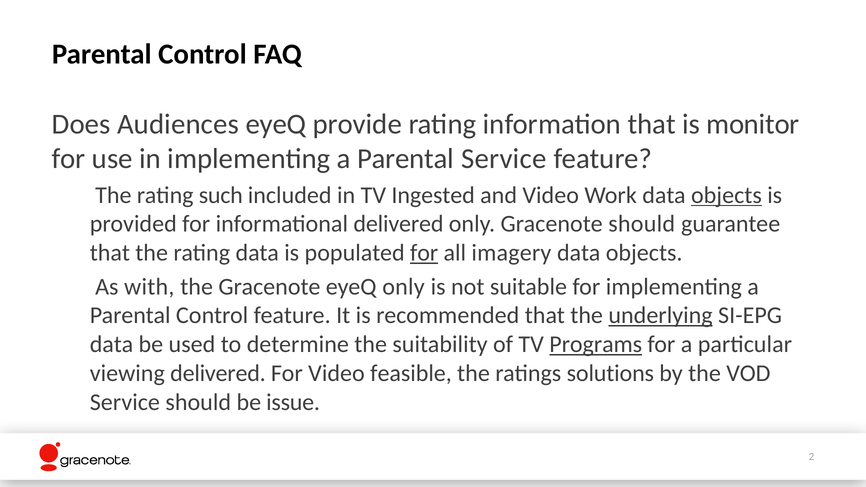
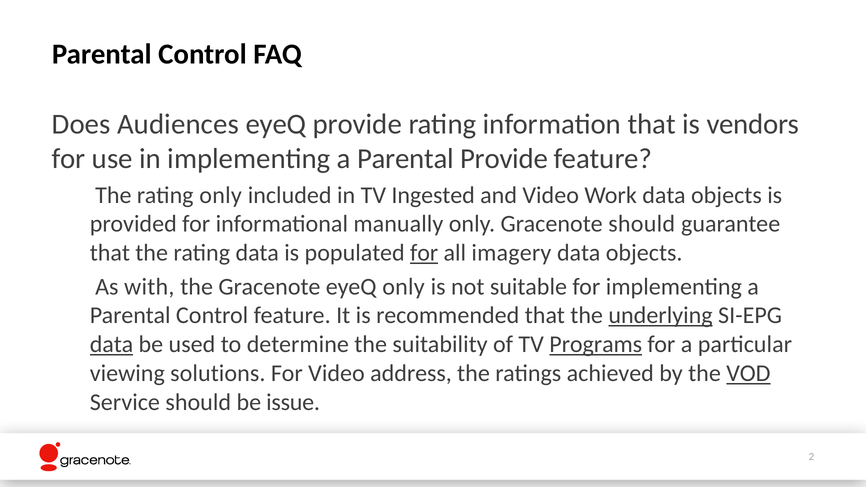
monitor: monitor -> vendors
Parental Service: Service -> Provide
rating such: such -> only
objects at (726, 195) underline: present -> none
informational delivered: delivered -> manually
data at (112, 344) underline: none -> present
viewing delivered: delivered -> solutions
feasible: feasible -> address
solutions: solutions -> achieved
VOD underline: none -> present
